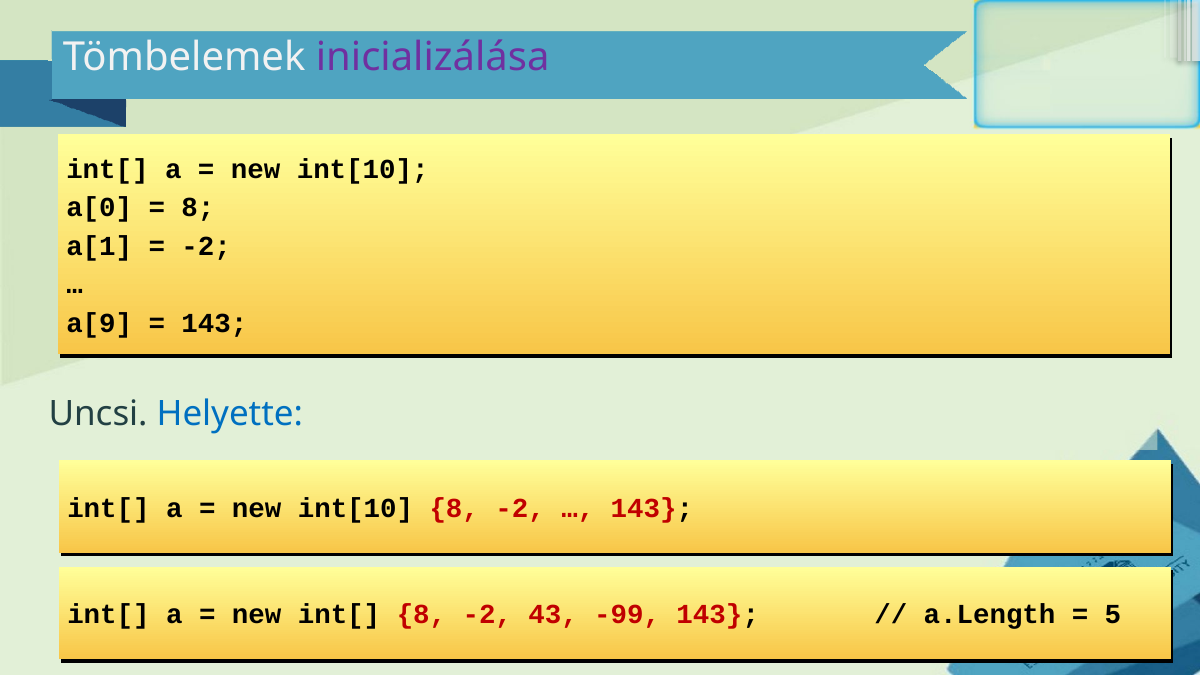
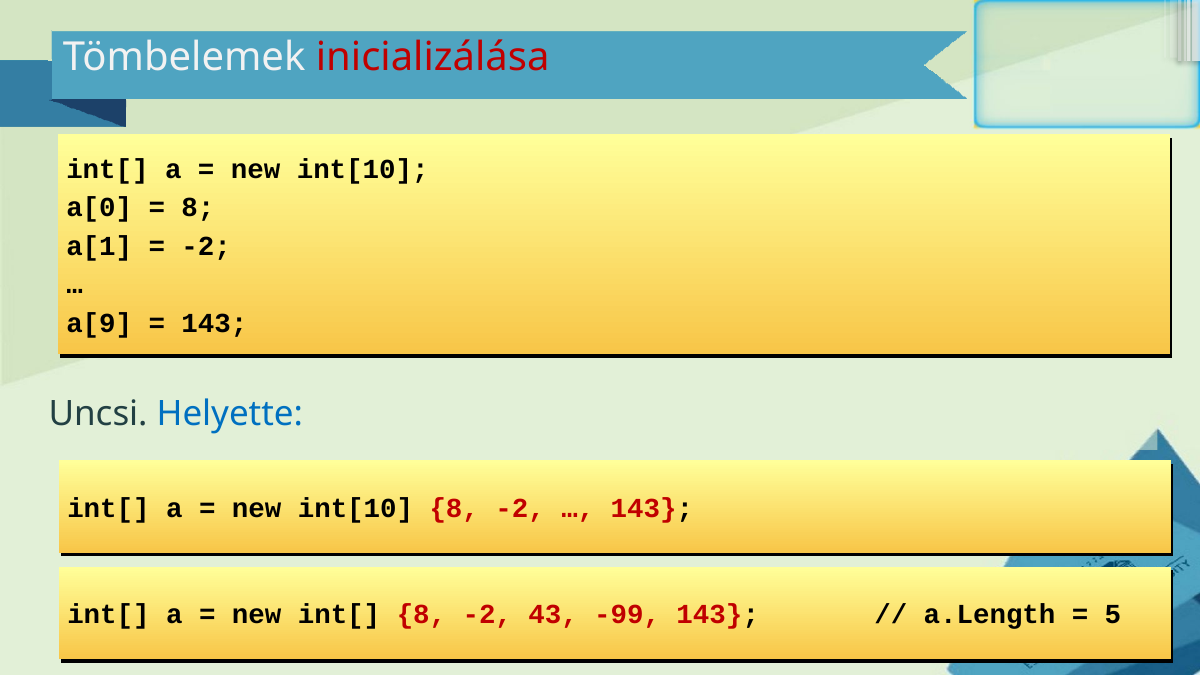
inicializálása colour: purple -> red
